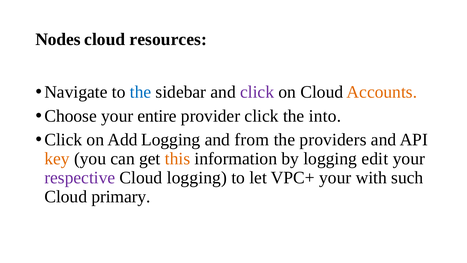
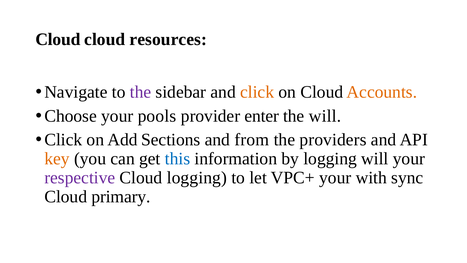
Nodes at (58, 39): Nodes -> Cloud
the at (141, 92) colour: blue -> purple
click at (257, 92) colour: purple -> orange
entire: entire -> pools
provider click: click -> enter
the into: into -> will
Add Logging: Logging -> Sections
this colour: orange -> blue
logging edit: edit -> will
such: such -> sync
